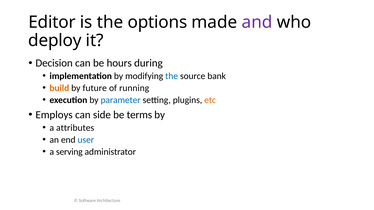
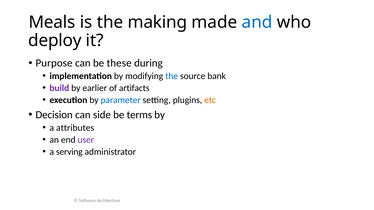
Editor: Editor -> Meals
options: options -> making
and colour: purple -> blue
Decision: Decision -> Purpose
hours: hours -> these
build colour: orange -> purple
future: future -> earlier
running: running -> artifacts
Employs: Employs -> Decision
user colour: blue -> purple
